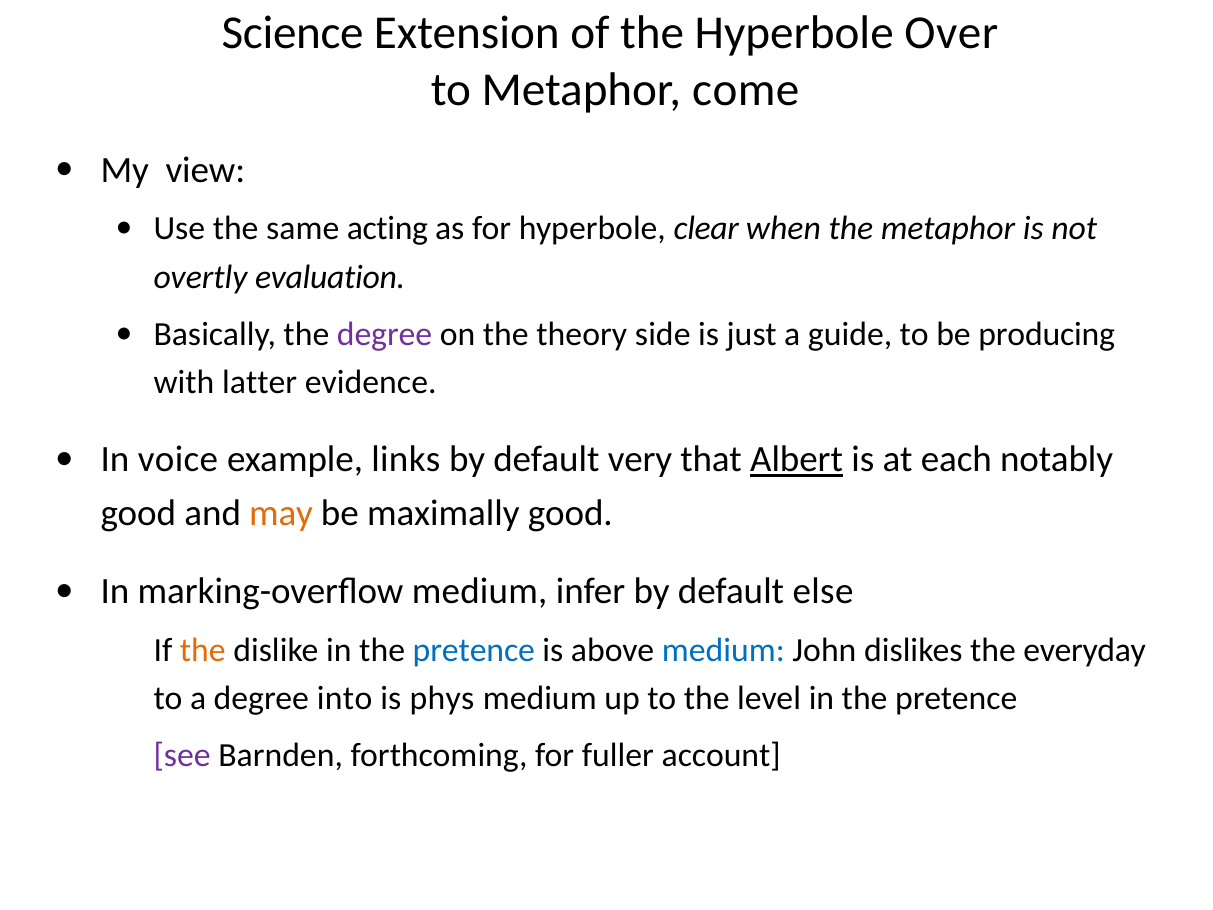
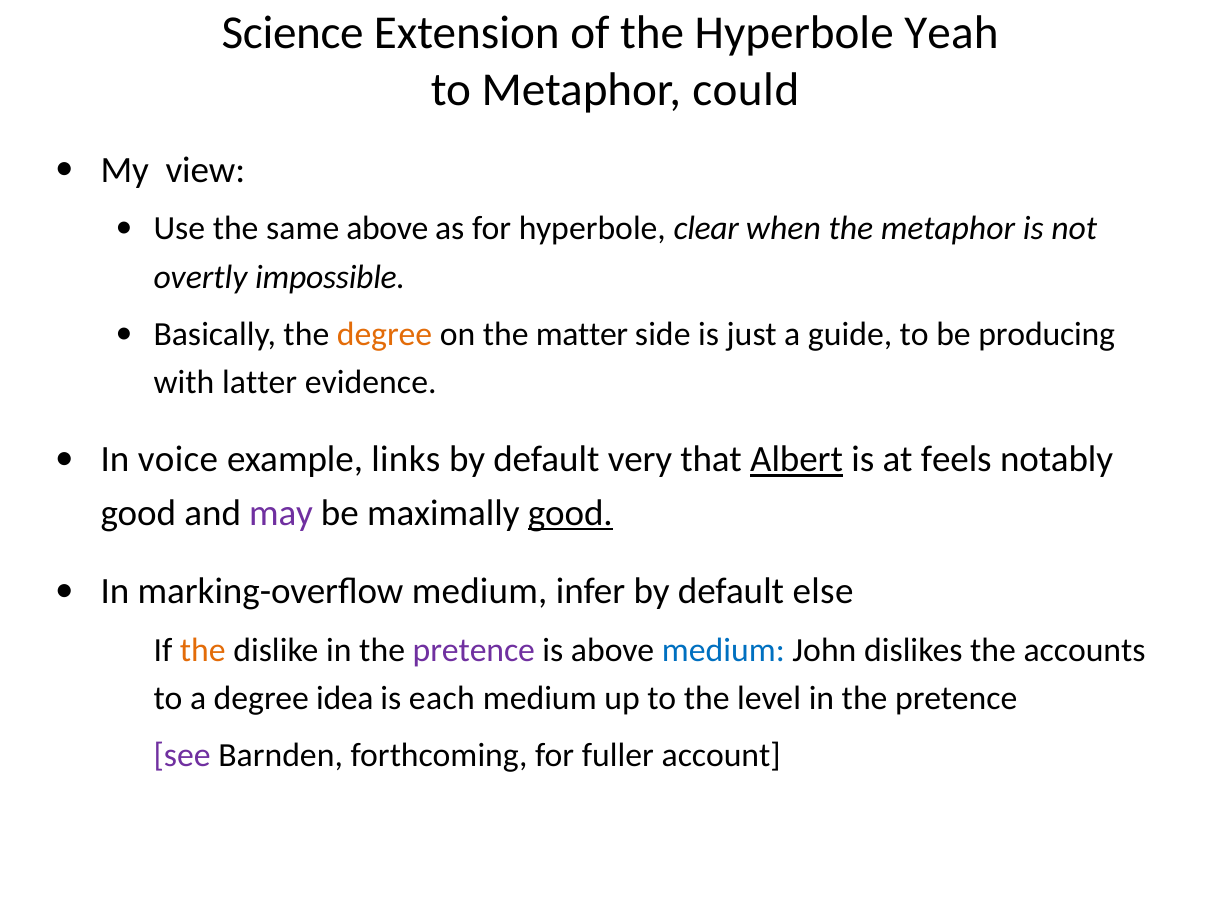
Over: Over -> Yeah
come: come -> could
same acting: acting -> above
evaluation: evaluation -> impossible
degree at (385, 334) colour: purple -> orange
theory: theory -> matter
each: each -> feels
may colour: orange -> purple
good at (570, 513) underline: none -> present
pretence at (474, 650) colour: blue -> purple
everyday: everyday -> accounts
into: into -> idea
phys: phys -> each
